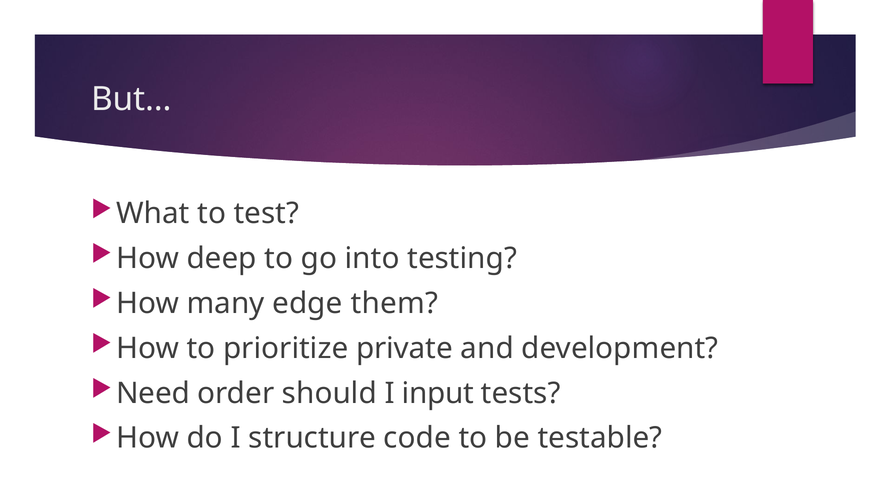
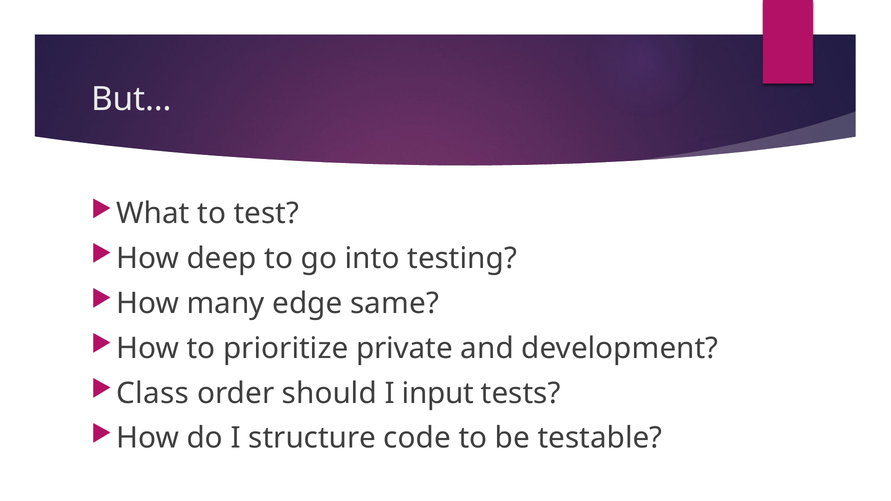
them: them -> same
Need: Need -> Class
